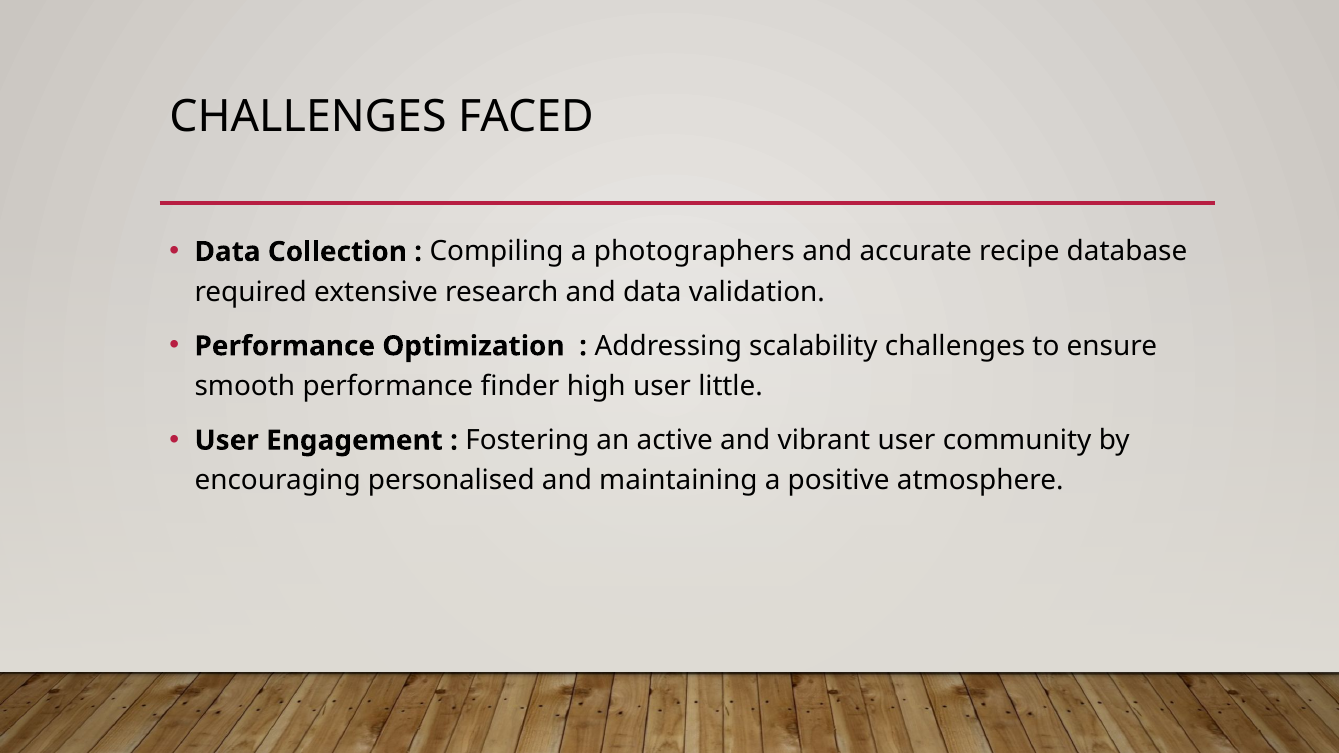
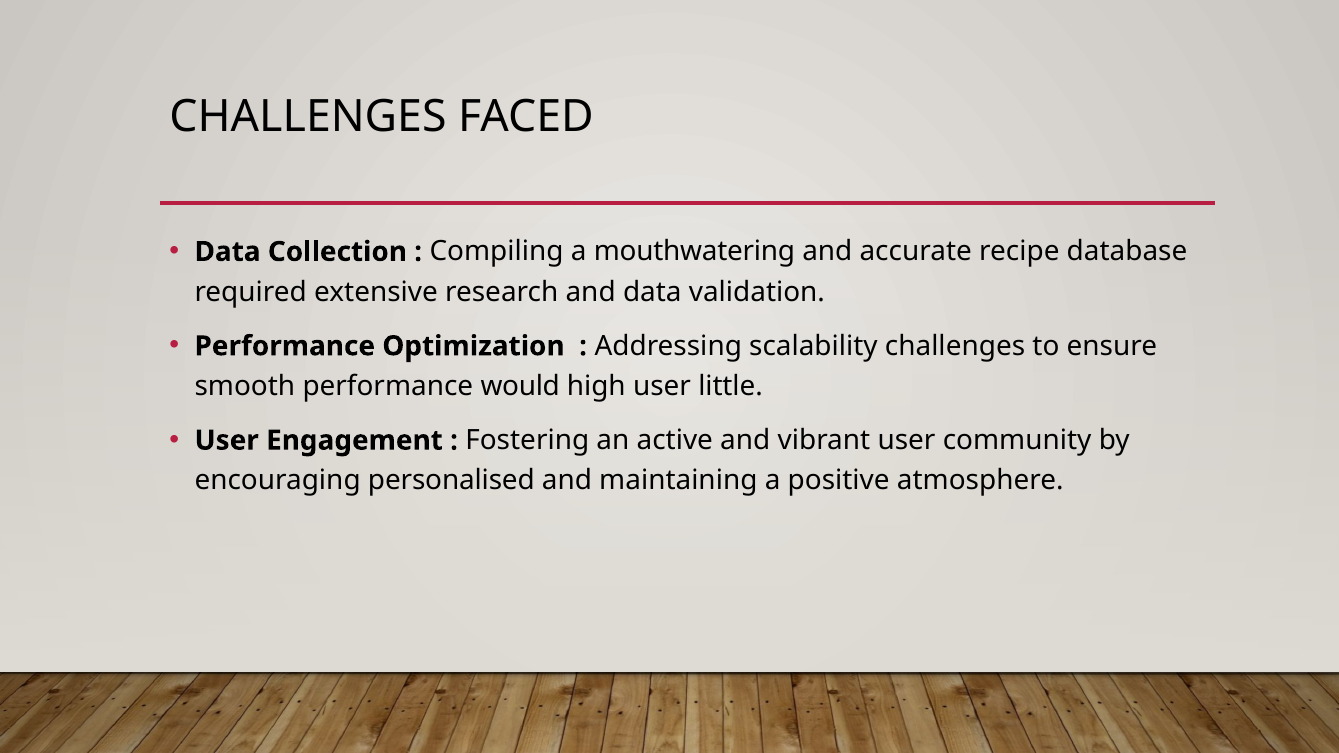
photographers: photographers -> mouthwatering
finder: finder -> would
